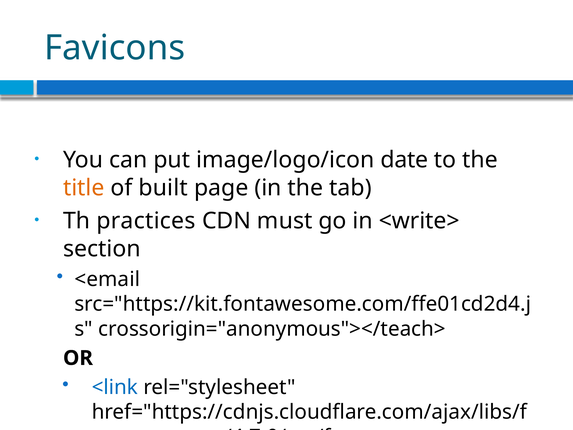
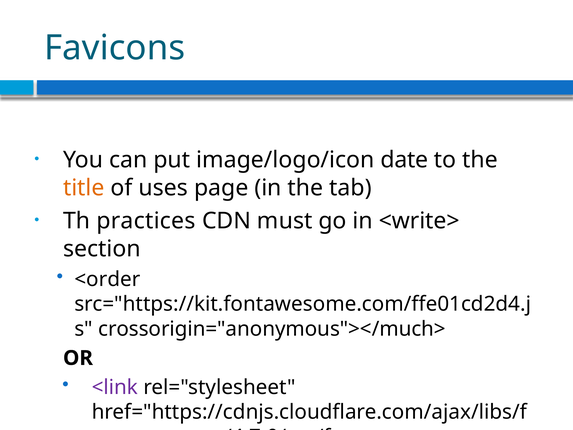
built: built -> uses
<email: <email -> <order
crossorigin="anonymous"></teach>: crossorigin="anonymous"></teach> -> crossorigin="anonymous"></much>
<link colour: blue -> purple
